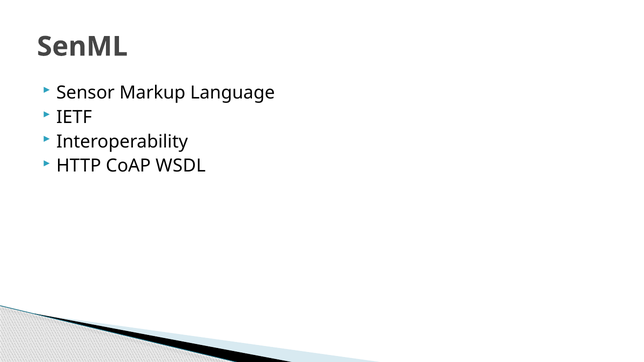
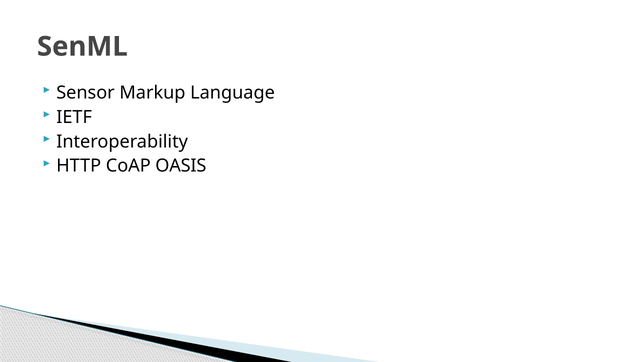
WSDL: WSDL -> OASIS
